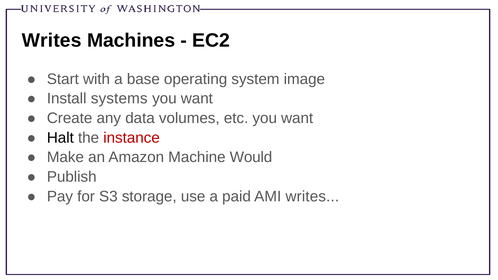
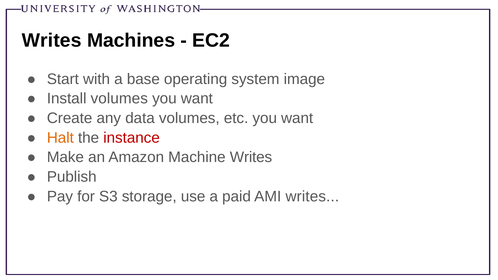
Install systems: systems -> volumes
Halt colour: black -> orange
Machine Would: Would -> Writes
